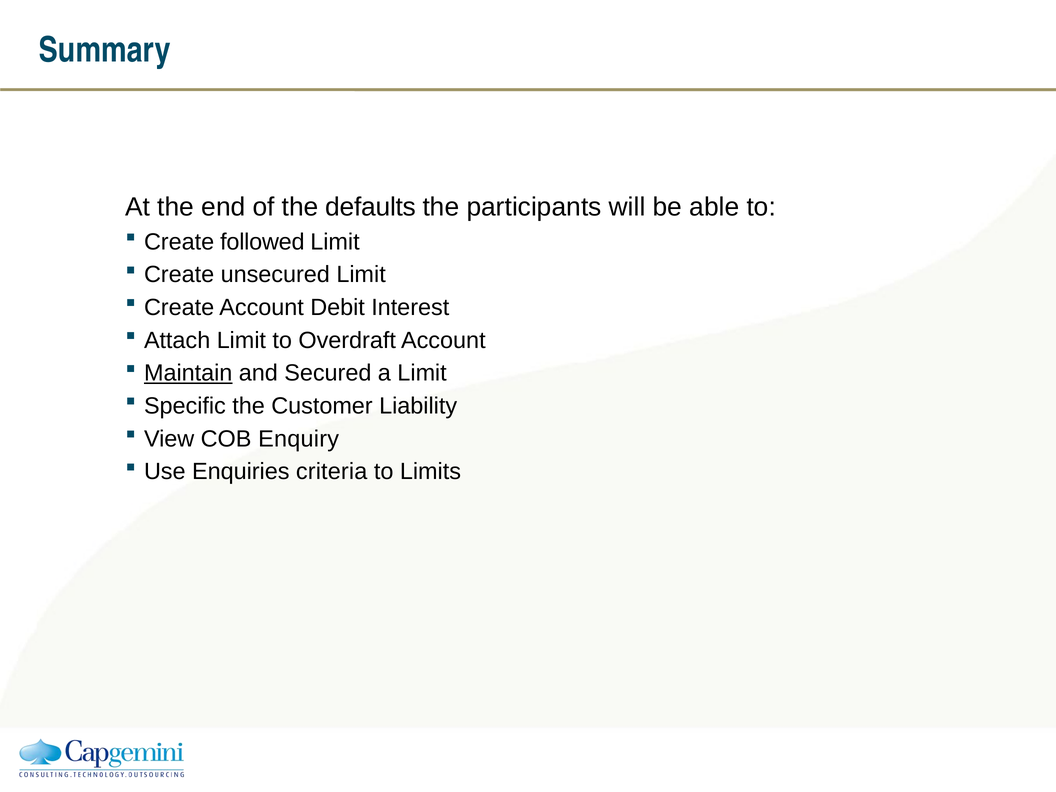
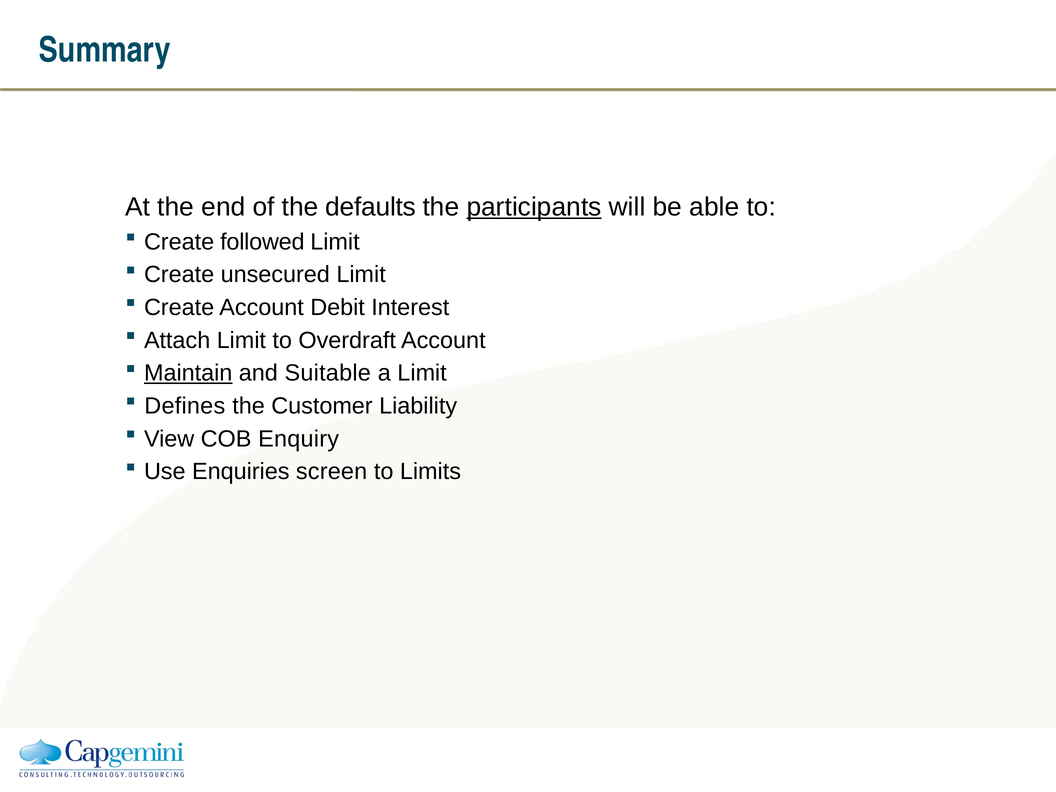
participants underline: none -> present
Secured: Secured -> Suitable
Specific: Specific -> Defines
criteria: criteria -> screen
